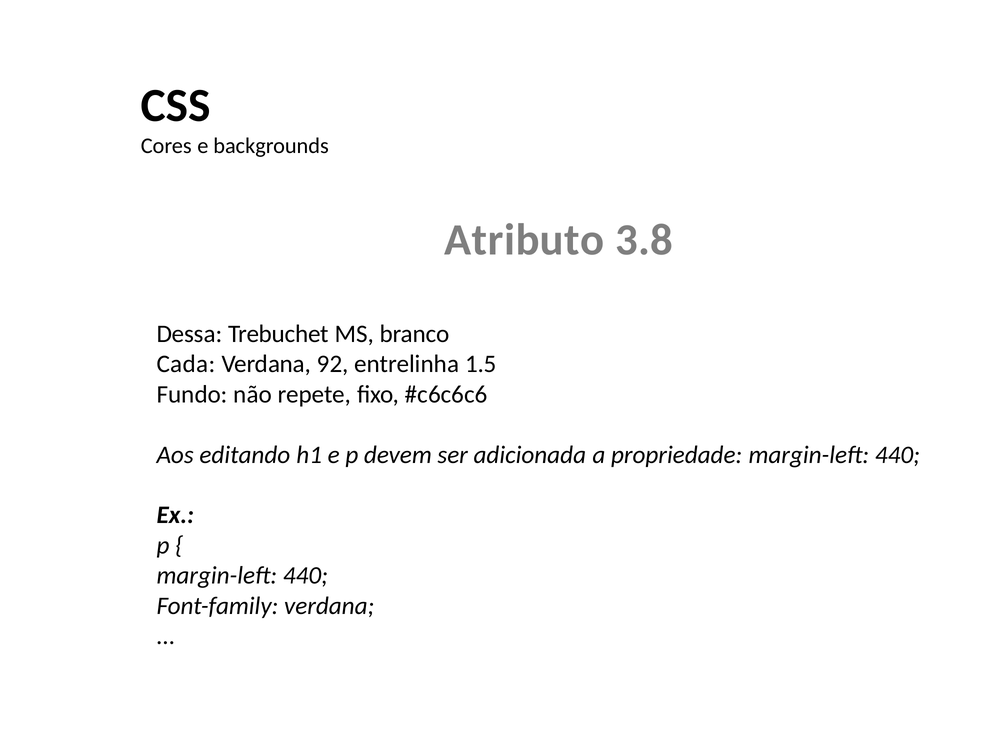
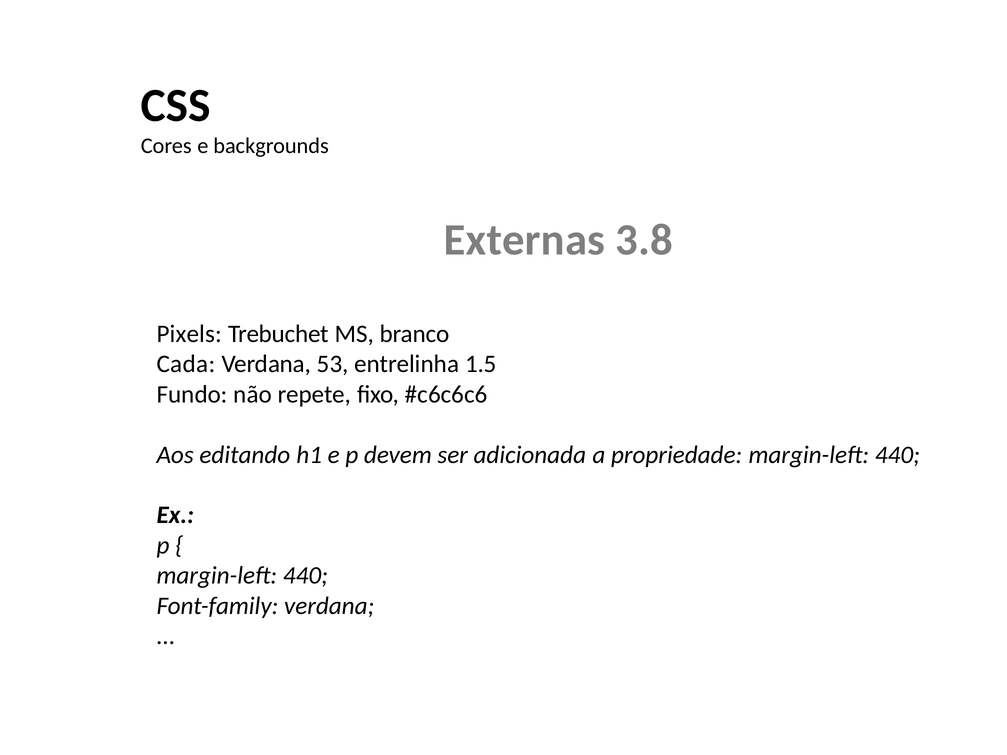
Atributo: Atributo -> Externas
Dessa: Dessa -> Pixels
92: 92 -> 53
